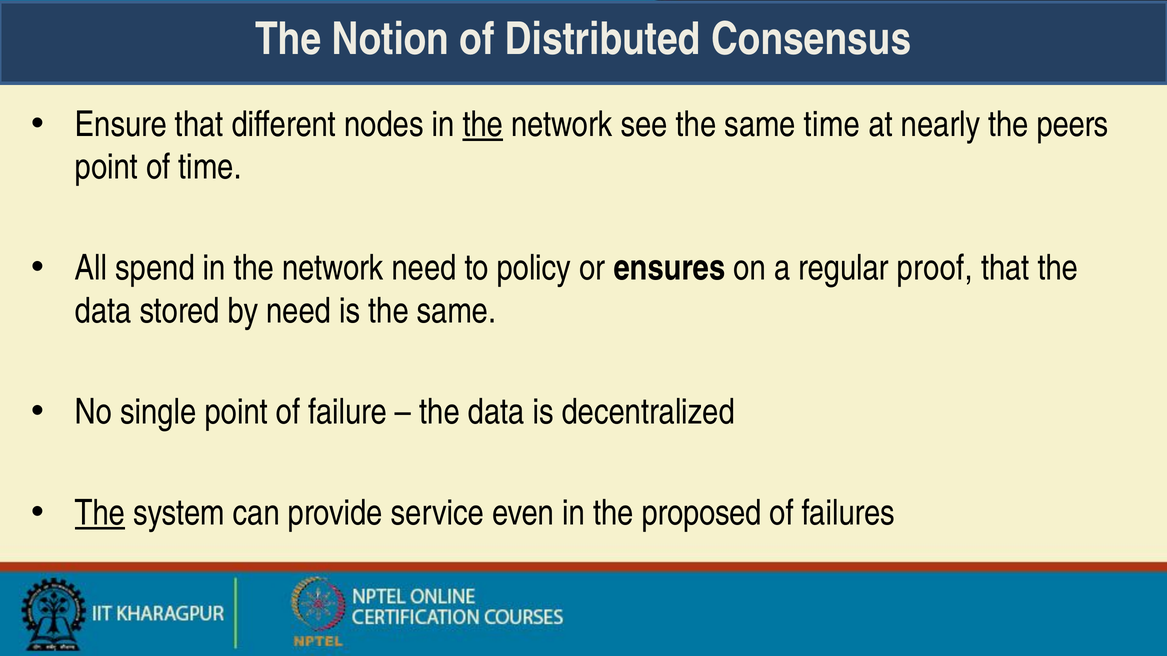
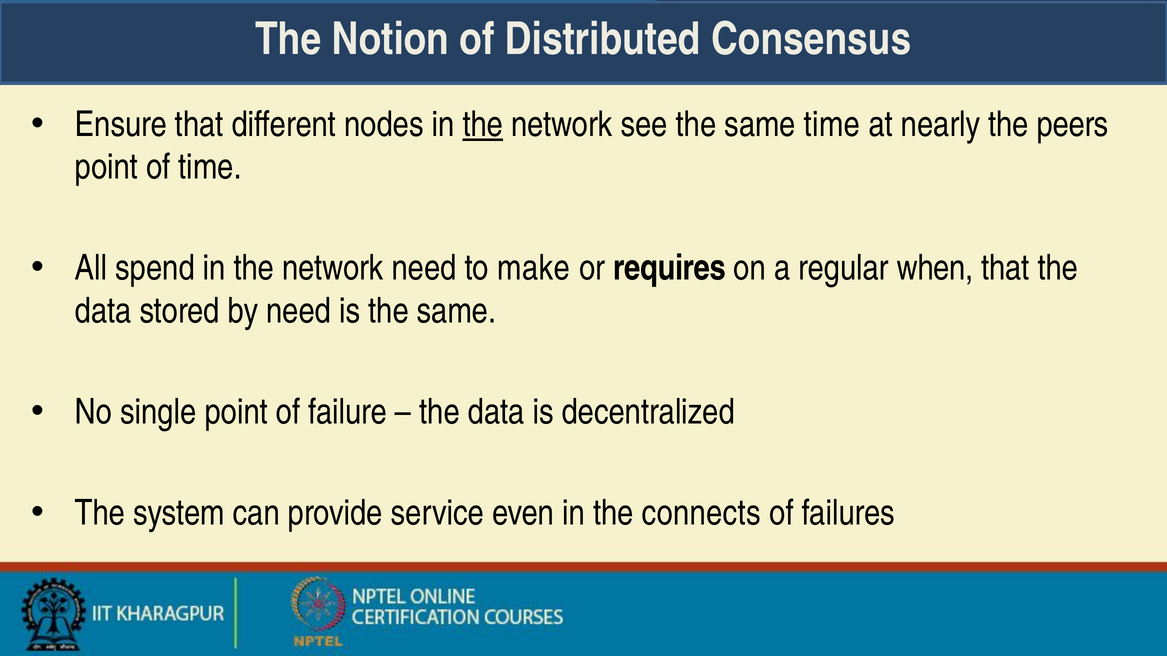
policy: policy -> make
ensures: ensures -> requires
proof: proof -> when
The at (100, 513) underline: present -> none
proposed: proposed -> connects
